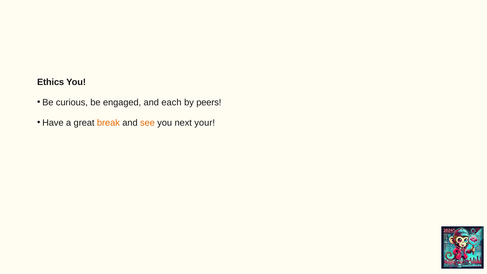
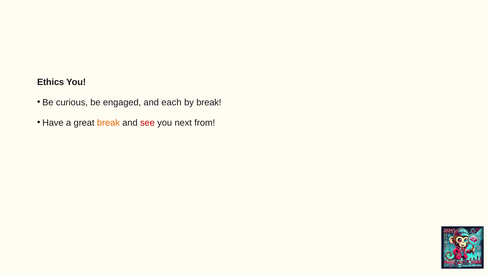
by peers: peers -> break
see colour: orange -> red
your: your -> from
